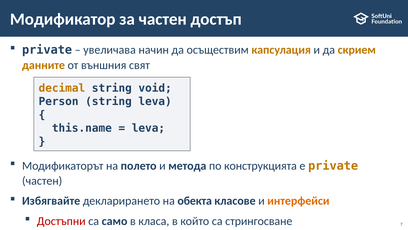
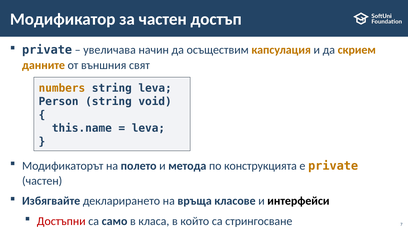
decimal: decimal -> numbers
string void: void -> leva
string leva: leva -> void
обекта: обекта -> връща
интерфейси colour: orange -> black
